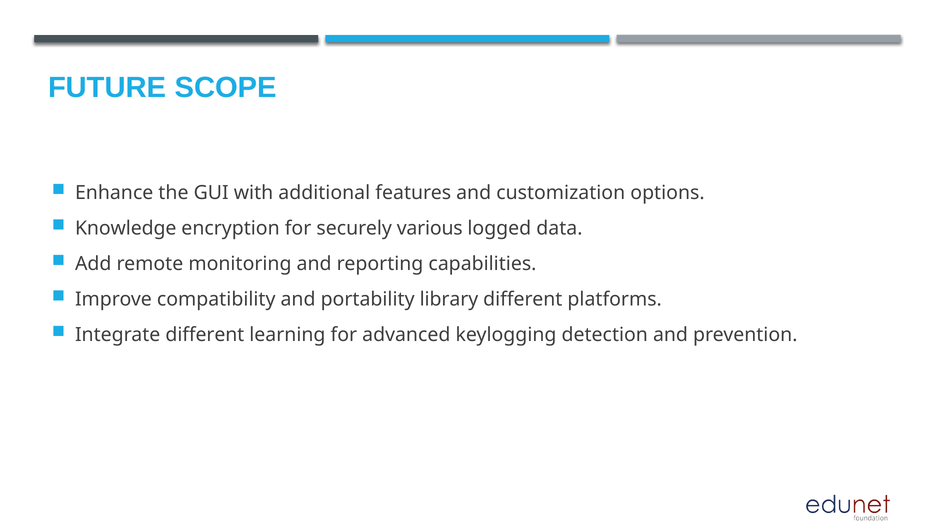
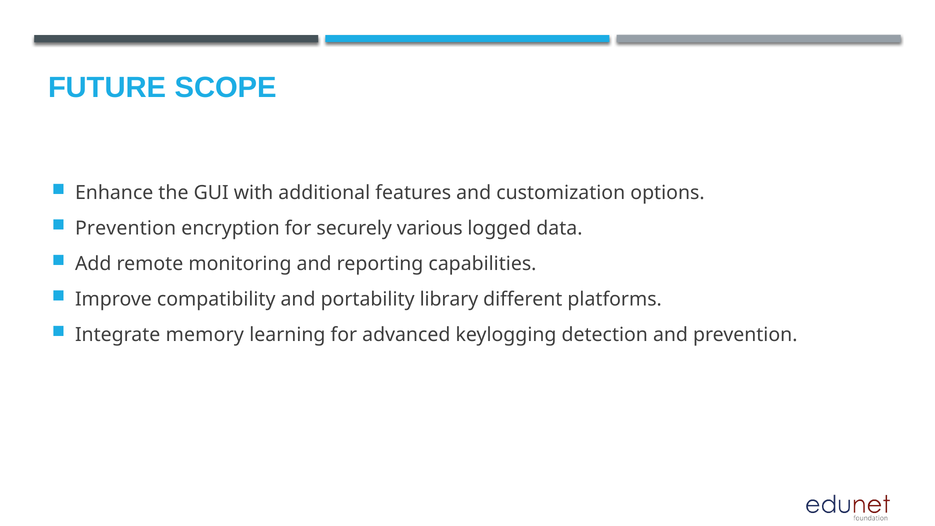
Knowledge at (126, 228): Knowledge -> Prevention
Integrate different: different -> memory
